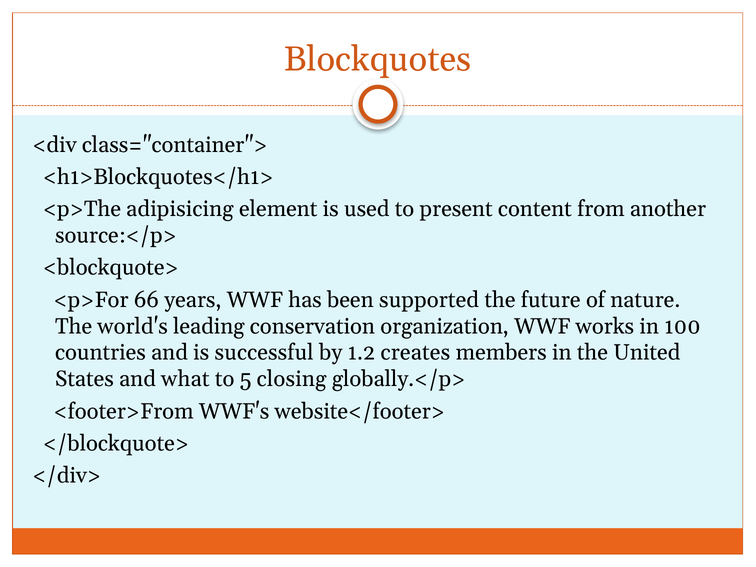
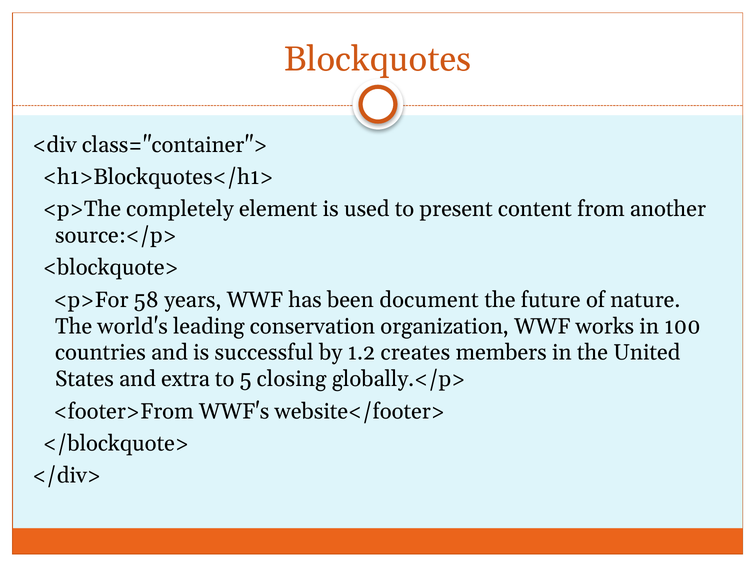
adipisicing: adipisicing -> completely
66: 66 -> 58
supported: supported -> document
what: what -> extra
